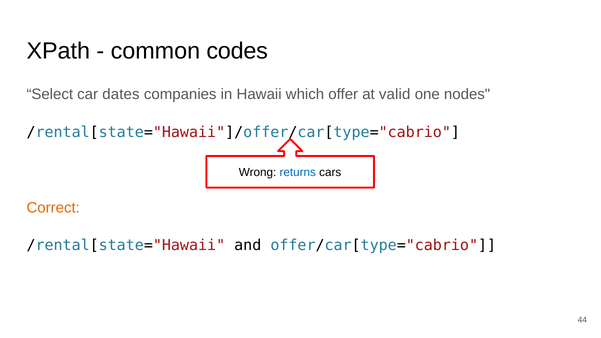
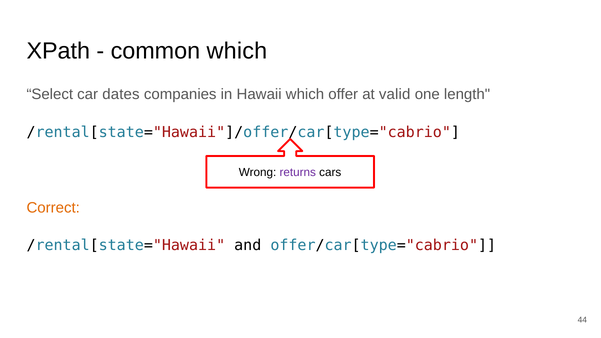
common codes: codes -> which
nodes: nodes -> length
returns colour: blue -> purple
